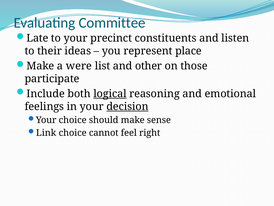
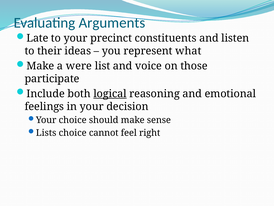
Committee: Committee -> Arguments
place: place -> what
other: other -> voice
decision underline: present -> none
Link: Link -> Lists
